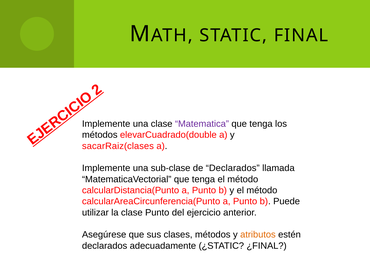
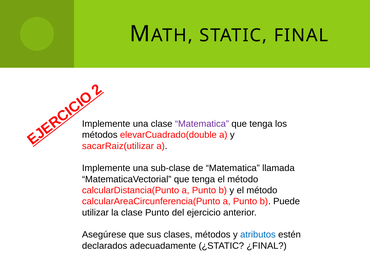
sacarRaiz(clases: sacarRaiz(clases -> sacarRaiz(utilizar
de Declarados: Declarados -> Matematica
atributos colour: orange -> blue
